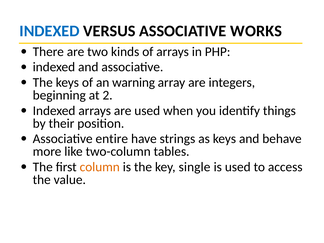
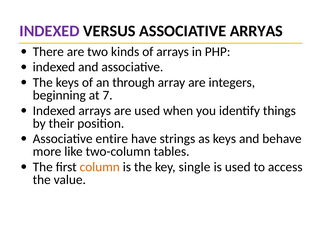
INDEXED at (49, 31) colour: blue -> purple
WORKS: WORKS -> ARRYAS
warning: warning -> through
2: 2 -> 7
